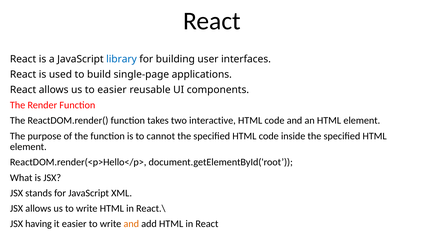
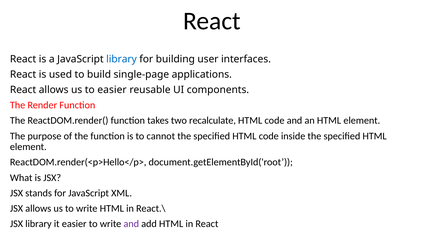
interactive: interactive -> recalculate
JSX having: having -> library
and at (131, 224) colour: orange -> purple
